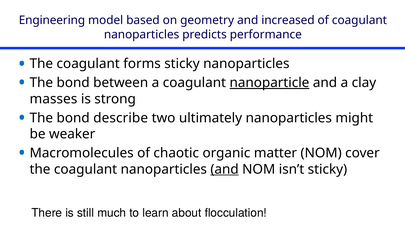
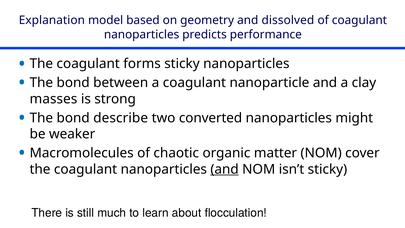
Engineering: Engineering -> Explanation
increased: increased -> dissolved
nanoparticle underline: present -> none
ultimately: ultimately -> converted
